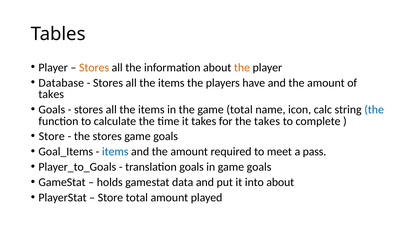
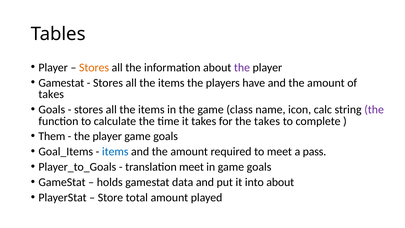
the at (242, 67) colour: orange -> purple
Database at (61, 83): Database -> Gamestat
game total: total -> class
the at (374, 110) colour: blue -> purple
Store at (52, 136): Store -> Them
stores at (107, 136): stores -> player
translation goals: goals -> meet
